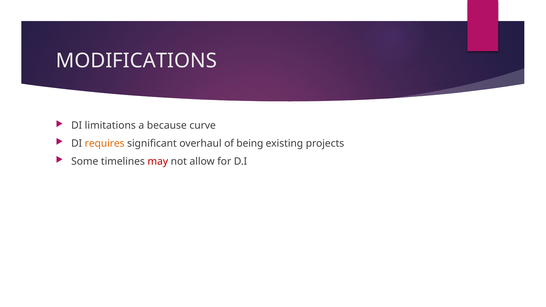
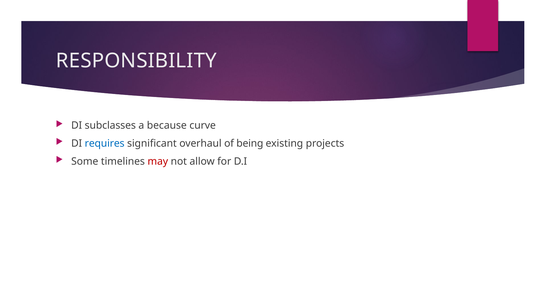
MODIFICATIONS: MODIFICATIONS -> RESPONSIBILITY
limitations: limitations -> subclasses
requires colour: orange -> blue
